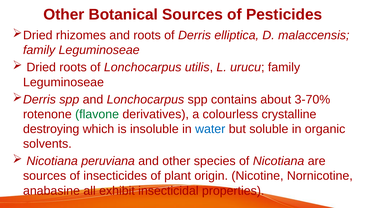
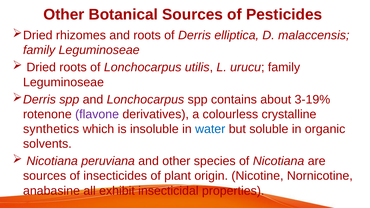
3-70%: 3-70% -> 3-19%
flavone colour: green -> purple
destroying: destroying -> synthetics
